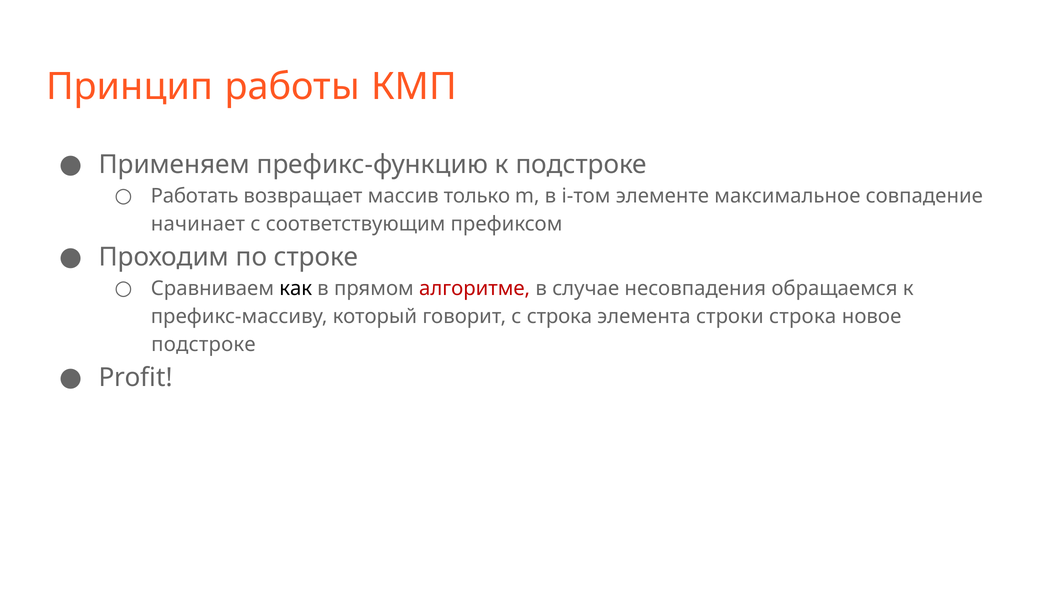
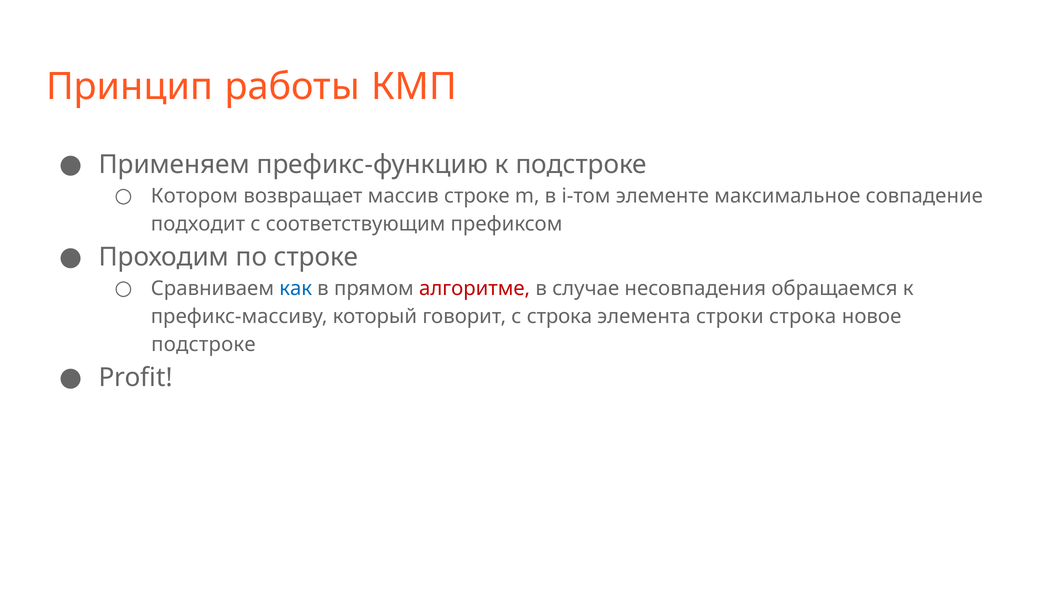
Работать: Работать -> Котором
массив только: только -> строке
начинает: начинает -> подходит
как colour: black -> blue
